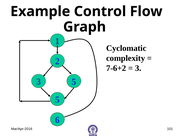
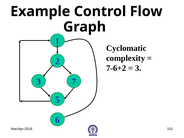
3 5: 5 -> 7
